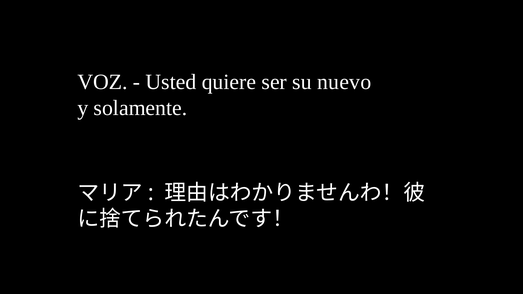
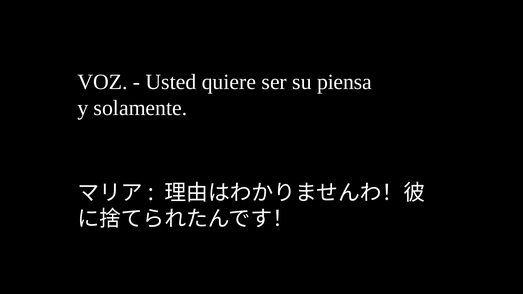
nuevo: nuevo -> piensa
